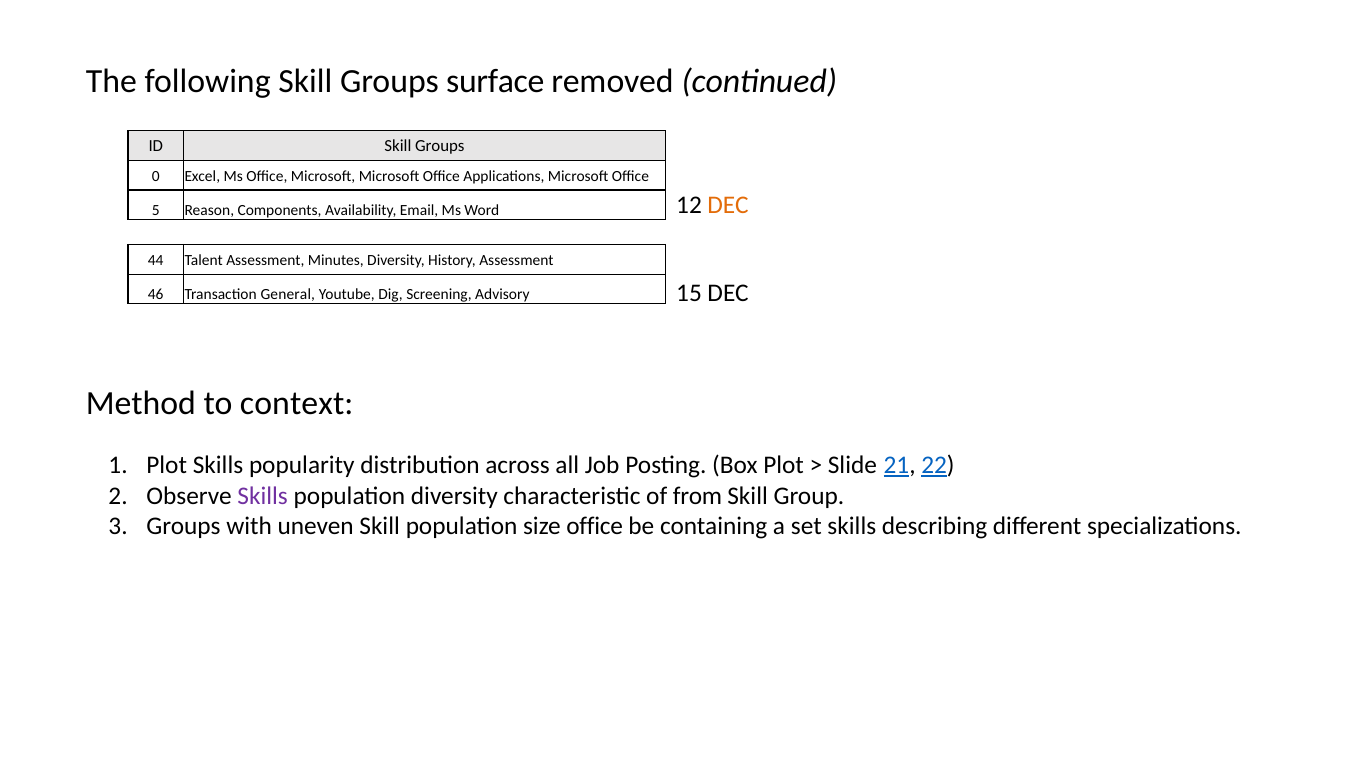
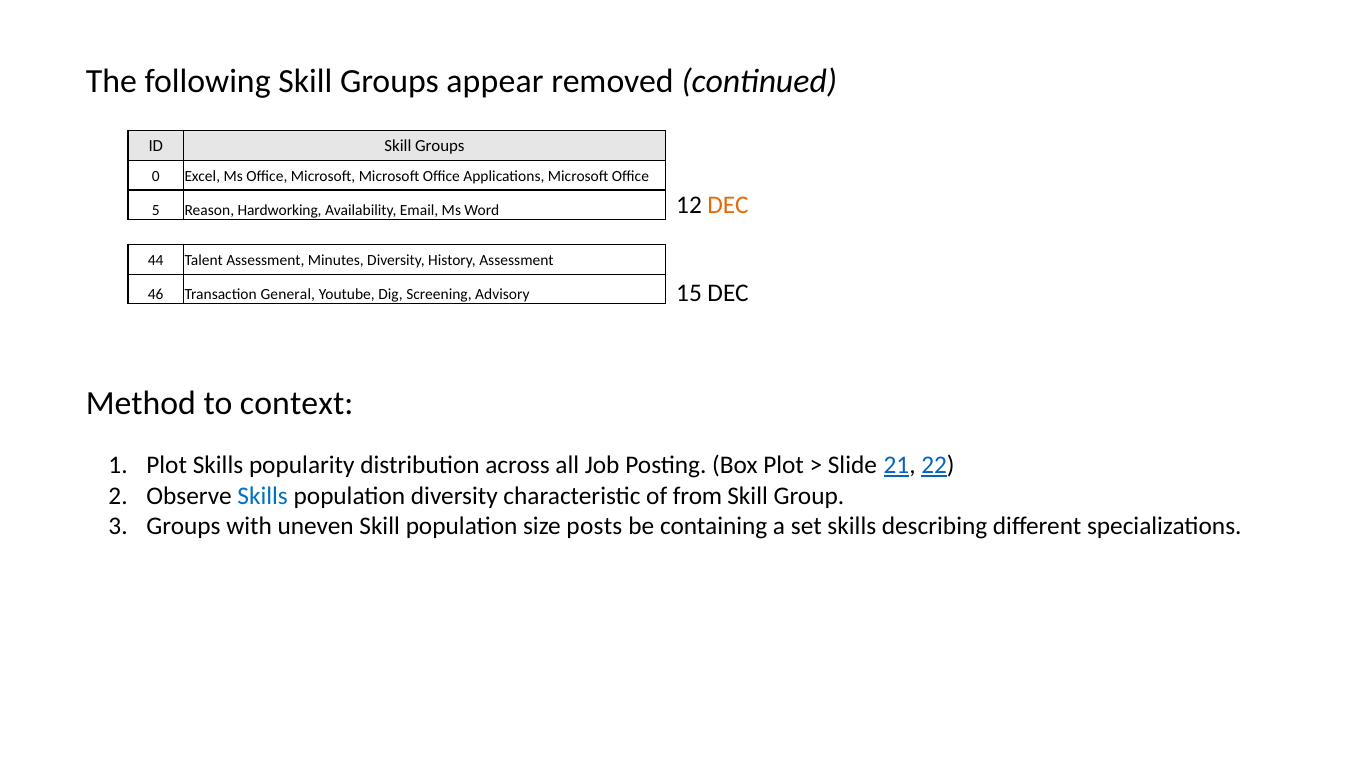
surface: surface -> appear
Components: Components -> Hardworking
Skills at (263, 496) colour: purple -> blue
size office: office -> posts
